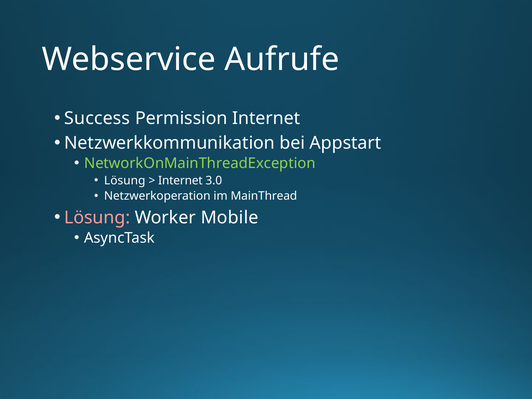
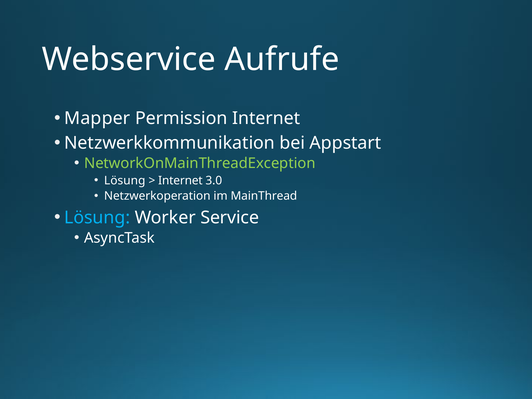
Success: Success -> Mapper
Lösung at (97, 217) colour: pink -> light blue
Mobile: Mobile -> Service
